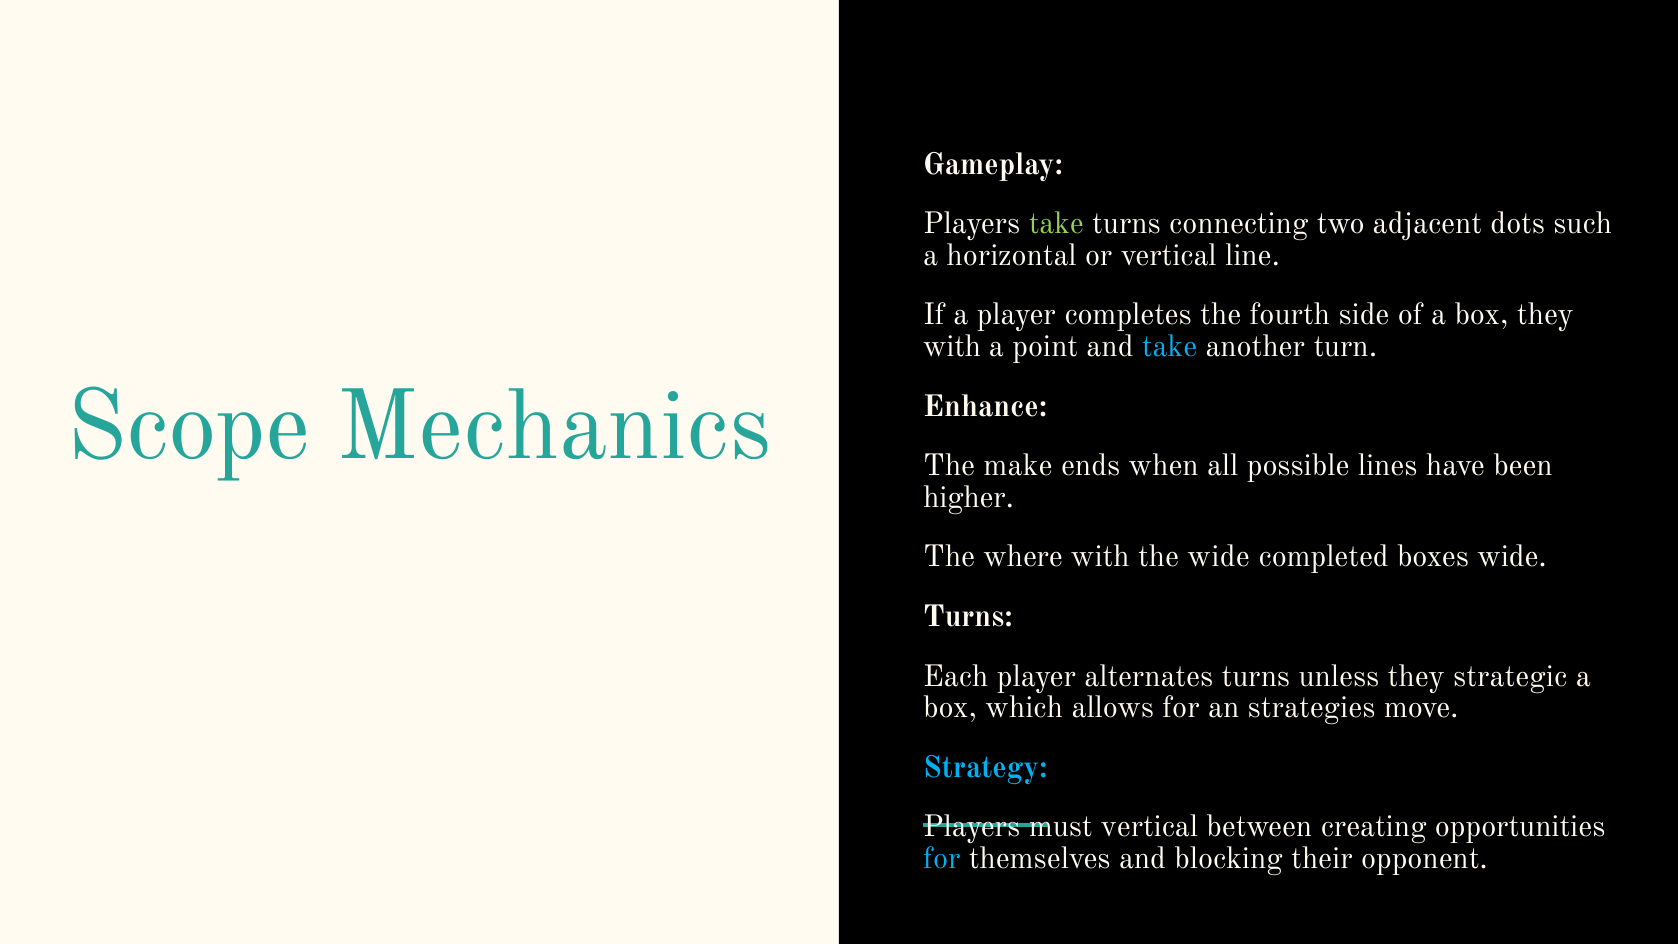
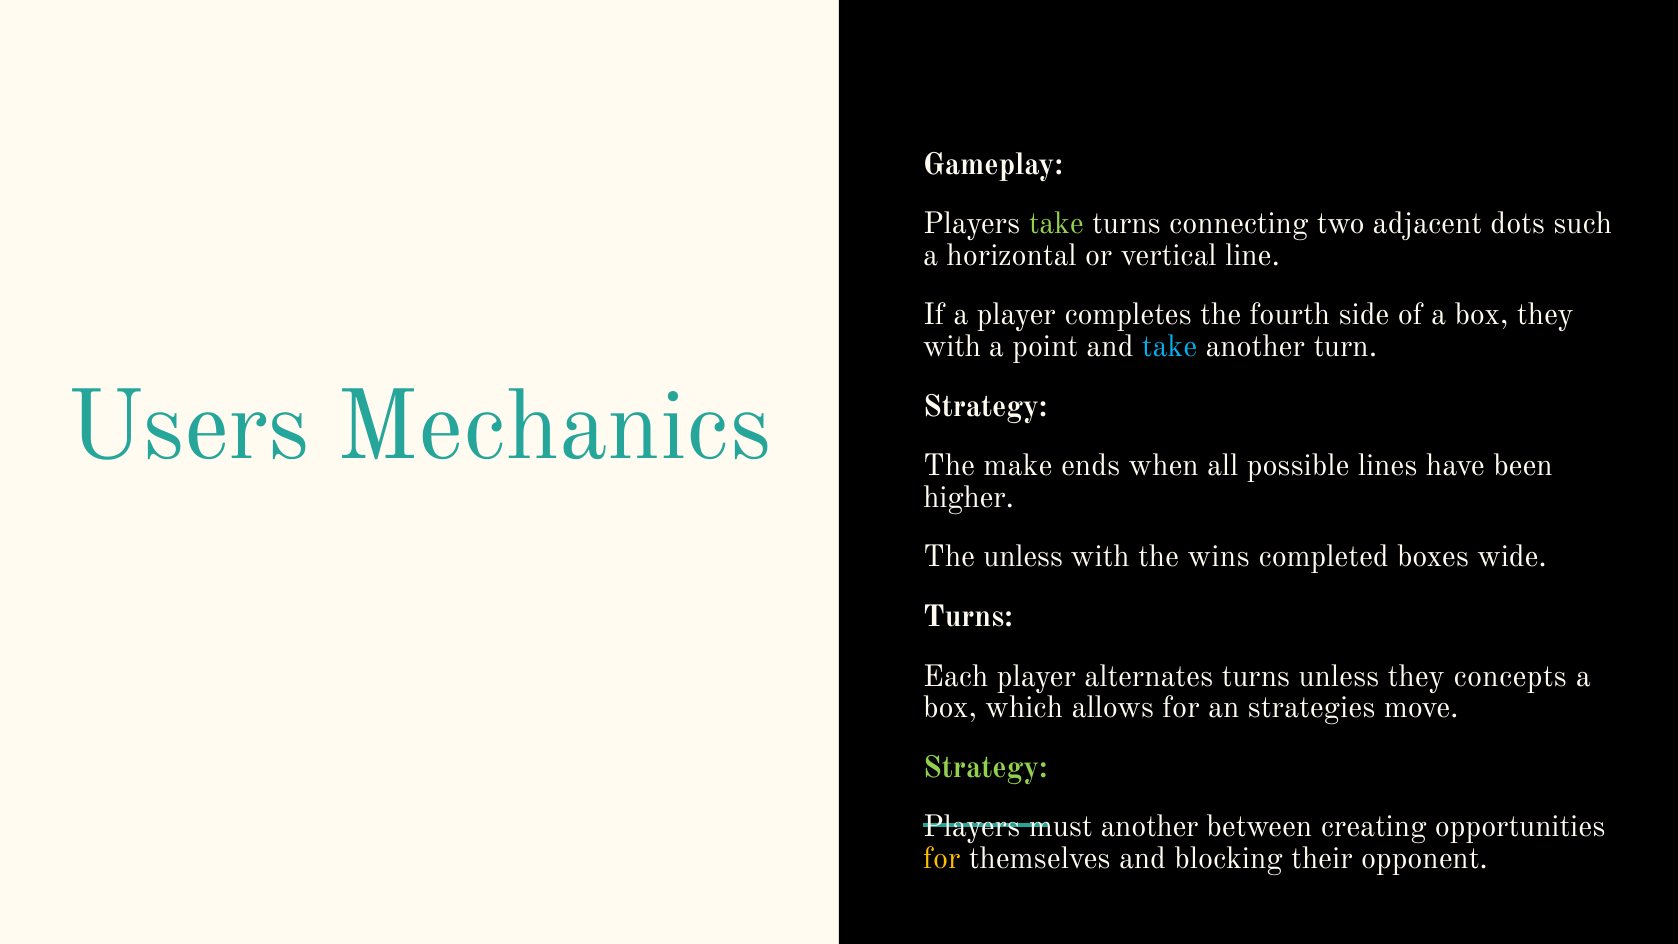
Scope: Scope -> Users
Enhance at (985, 406): Enhance -> Strategy
The where: where -> unless
the wide: wide -> wins
strategic: strategic -> concepts
Strategy at (985, 767) colour: light blue -> light green
must vertical: vertical -> another
for at (942, 859) colour: light blue -> yellow
